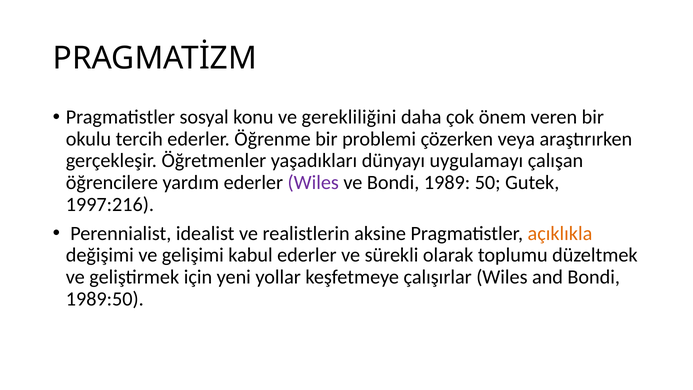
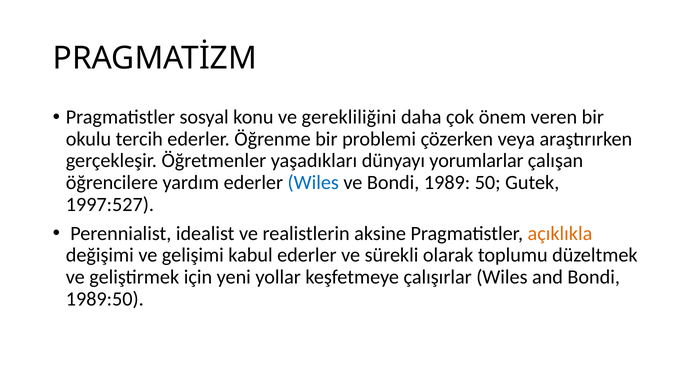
uygulamayı: uygulamayı -> yorumlarlar
Wiles at (313, 183) colour: purple -> blue
1997:216: 1997:216 -> 1997:527
